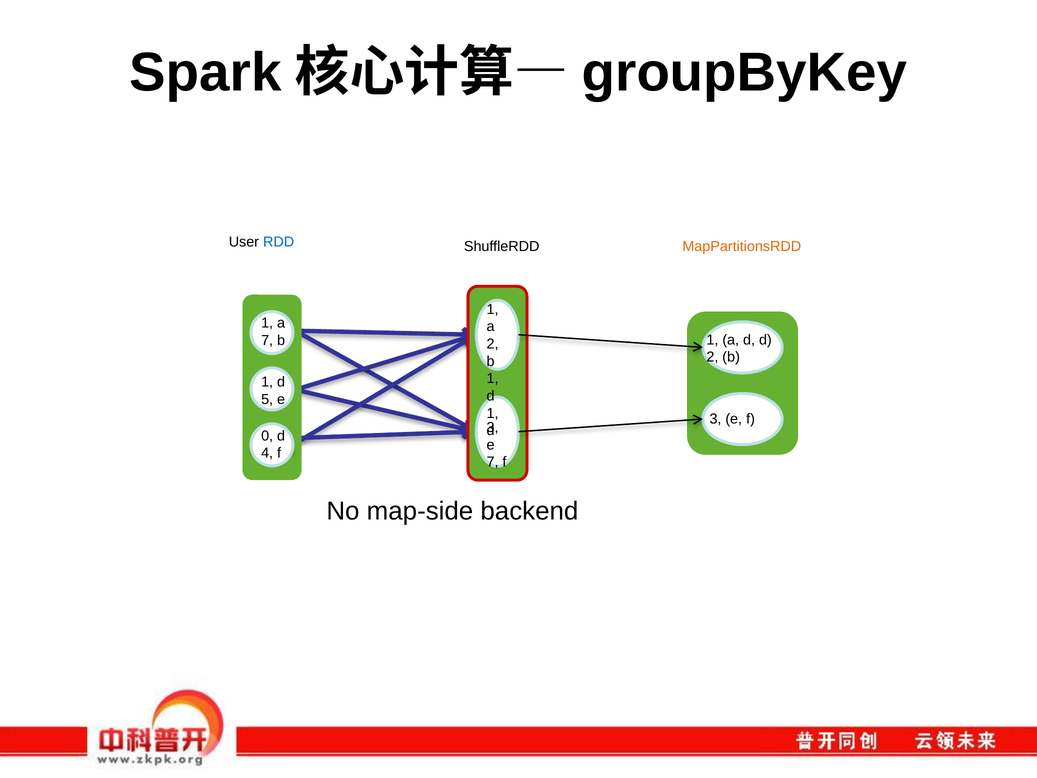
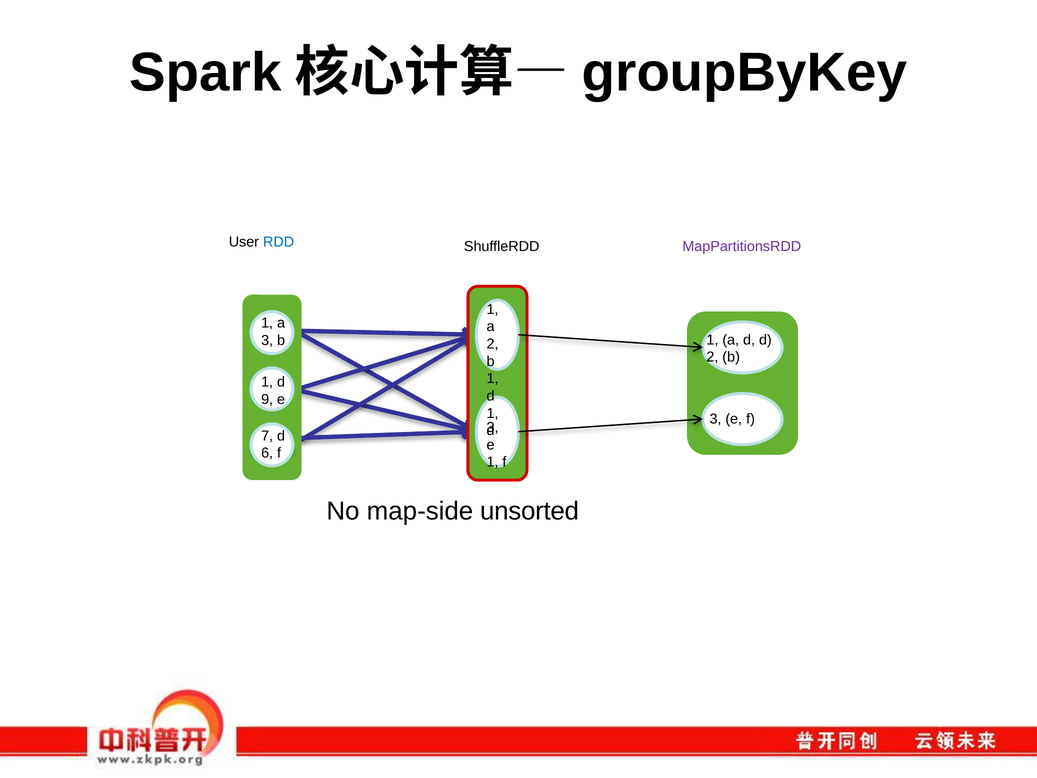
MapPartitionsRDD colour: orange -> purple
7 at (267, 340): 7 -> 3
5: 5 -> 9
0: 0 -> 7
4: 4 -> 6
7 at (493, 462): 7 -> 1
backend: backend -> unsorted
